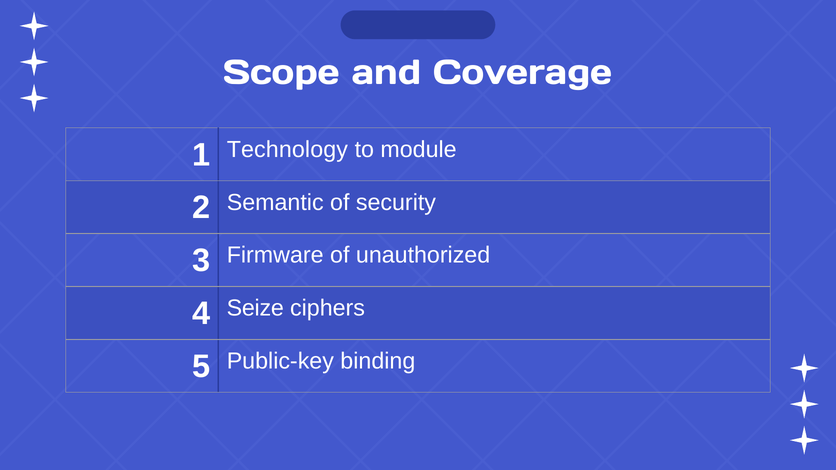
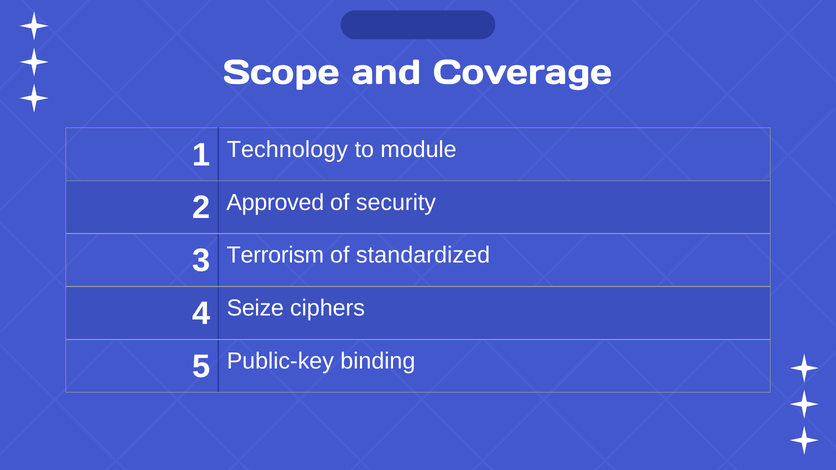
Semantic: Semantic -> Approved
Firmware: Firmware -> Terrorism
unauthorized: unauthorized -> standardized
